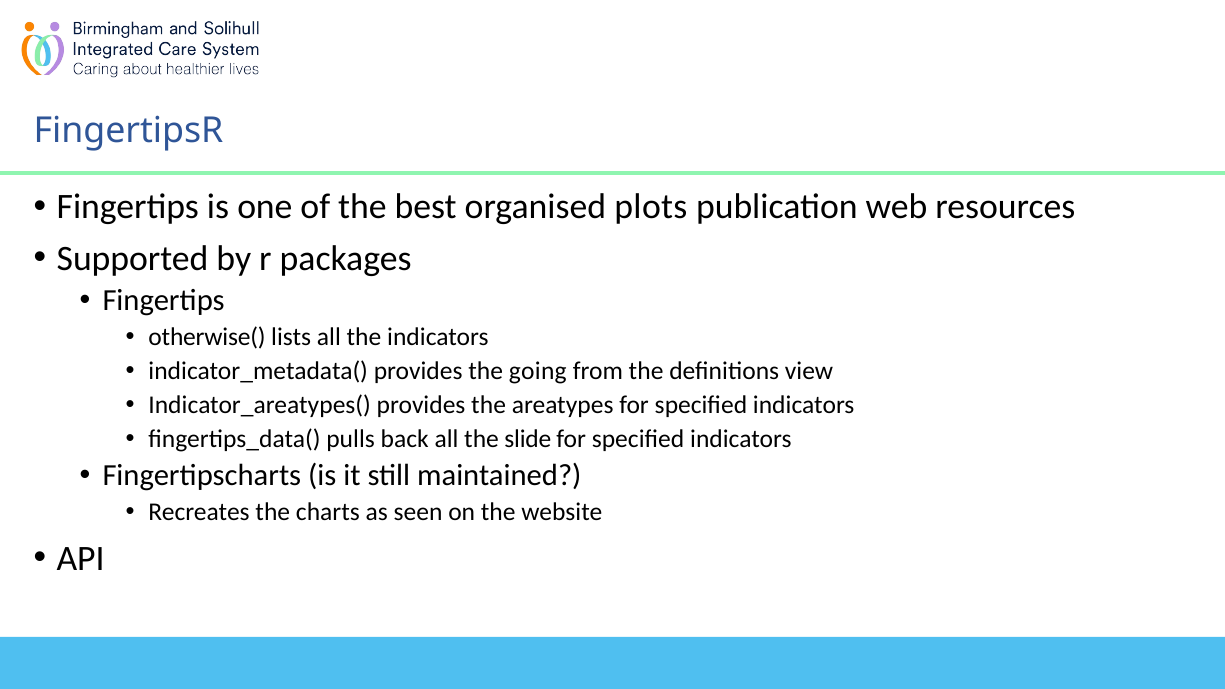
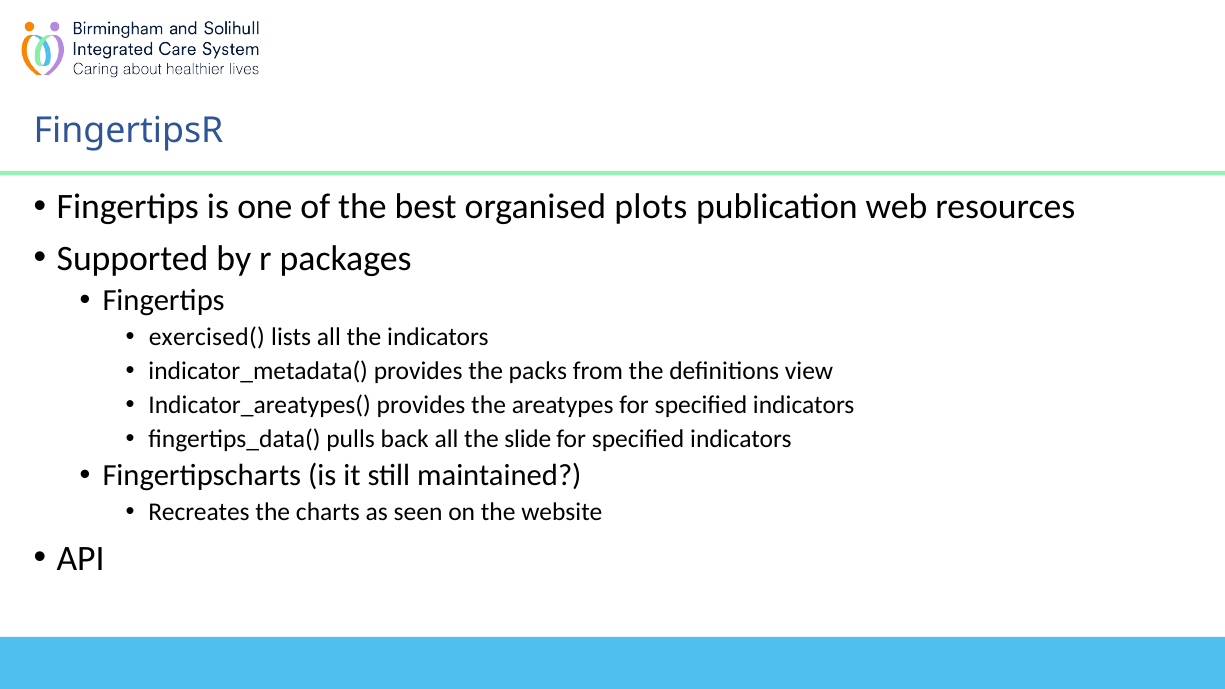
otherwise(: otherwise( -> exercised(
going: going -> packs
